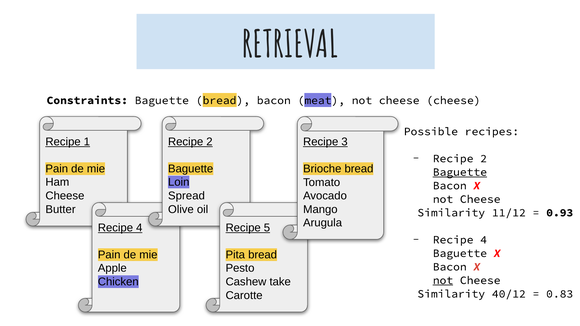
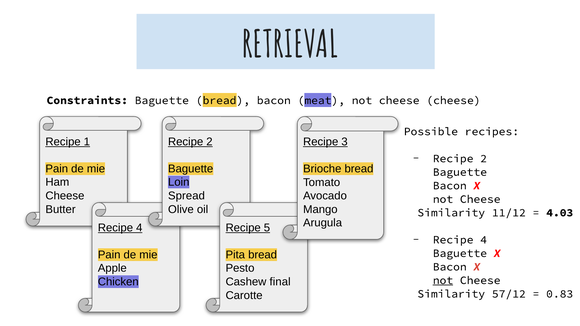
Baguette at (460, 172) underline: present -> none
0.93: 0.93 -> 4.03
take: take -> final
40/12: 40/12 -> 57/12
